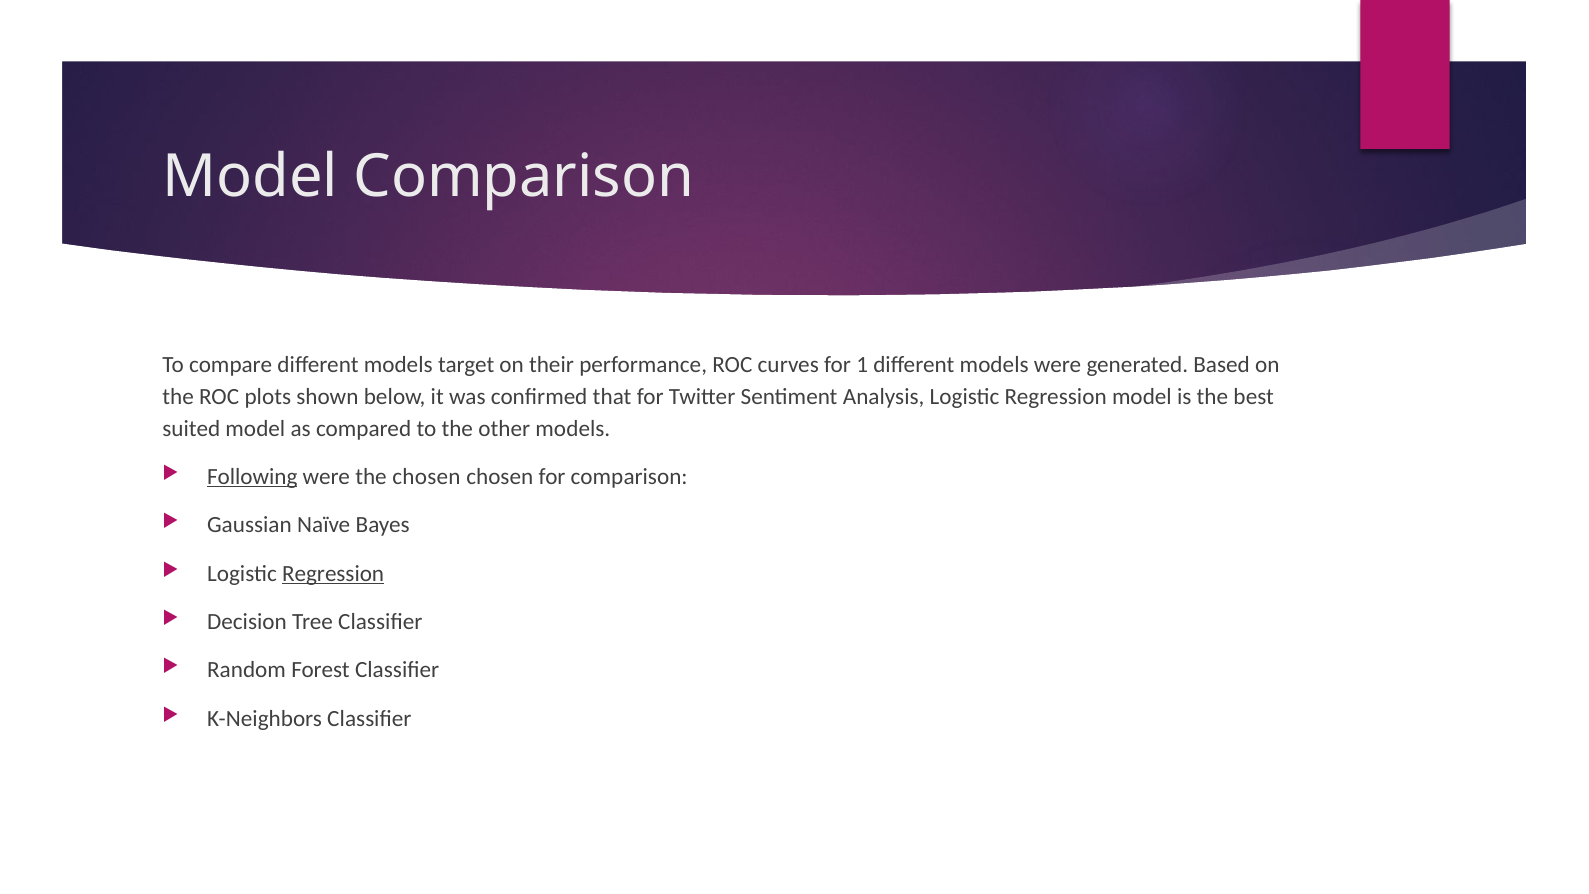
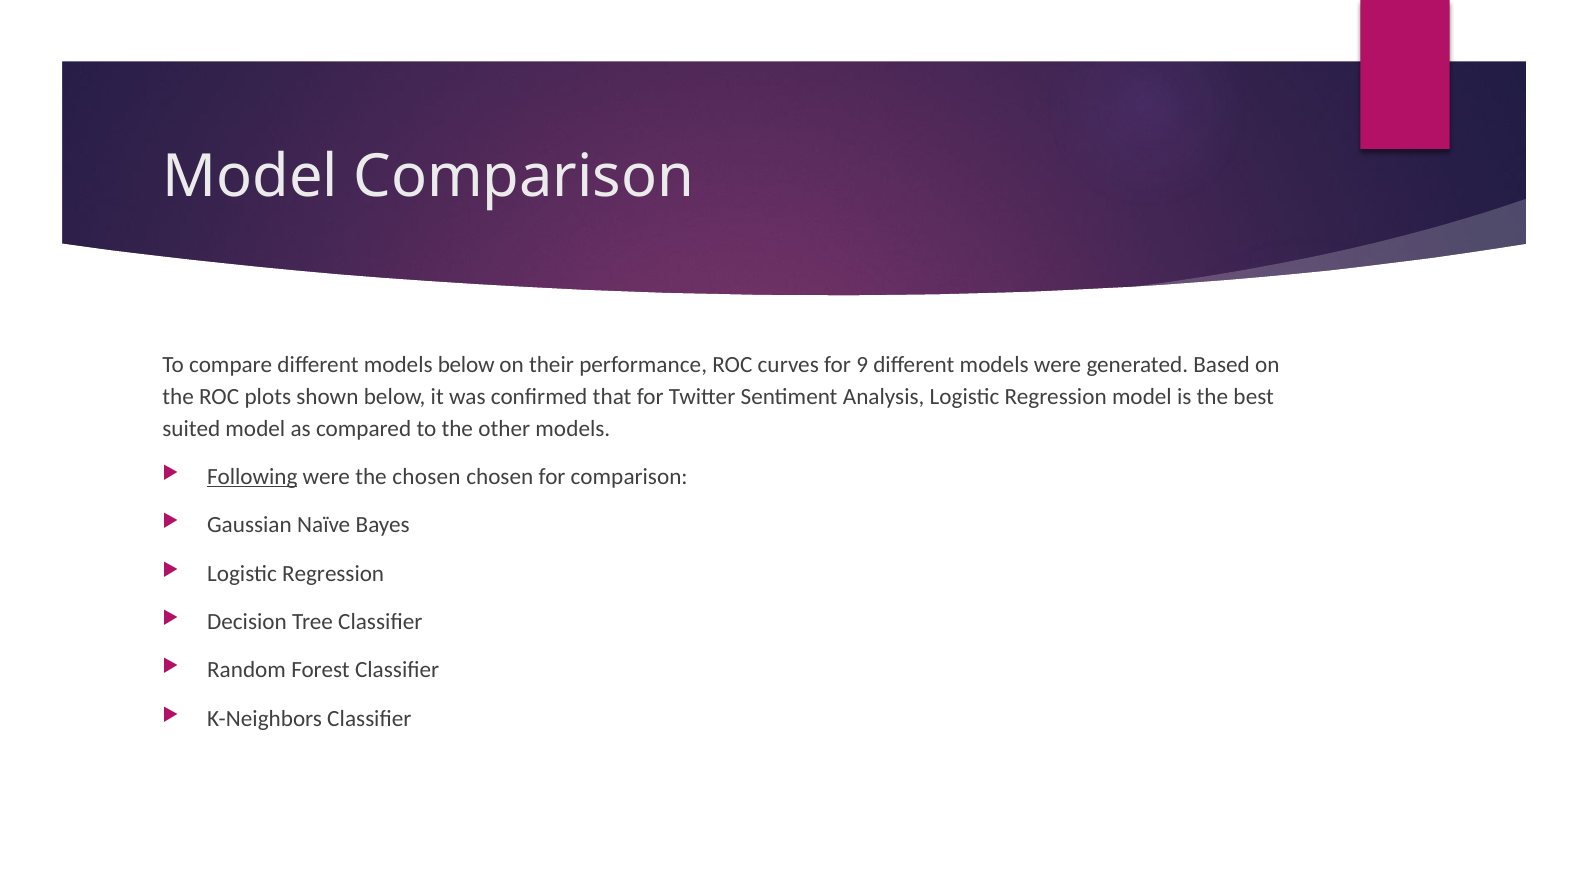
models target: target -> below
1: 1 -> 9
Regression at (333, 573) underline: present -> none
